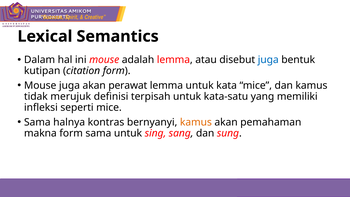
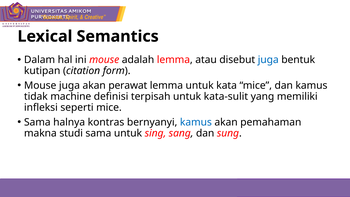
merujuk: merujuk -> machine
kata-satu: kata-satu -> kata-sulit
kamus at (196, 122) colour: orange -> blue
makna form: form -> studi
